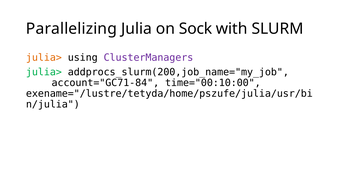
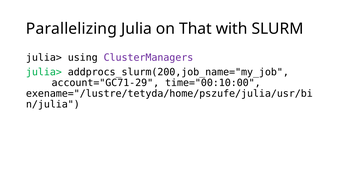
Sock: Sock -> That
julia> at (44, 58) colour: orange -> black
account="GC71-84: account="GC71-84 -> account="GC71-29
